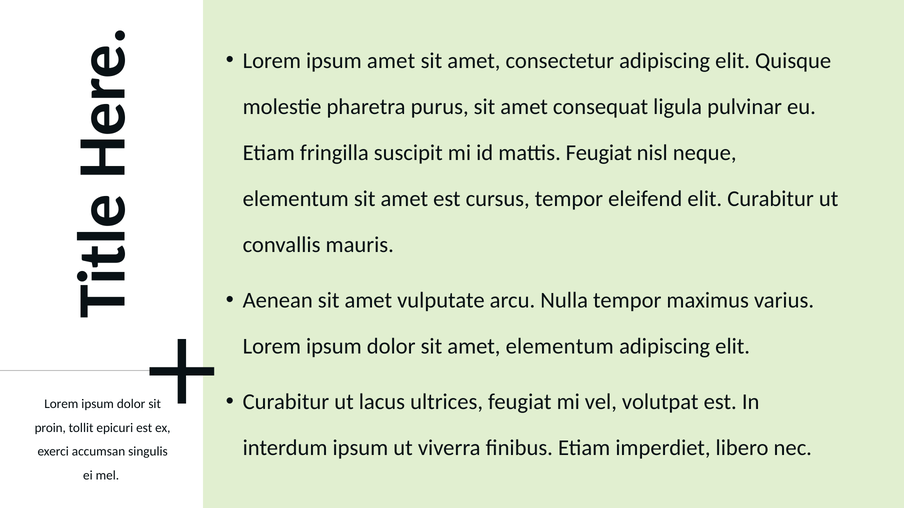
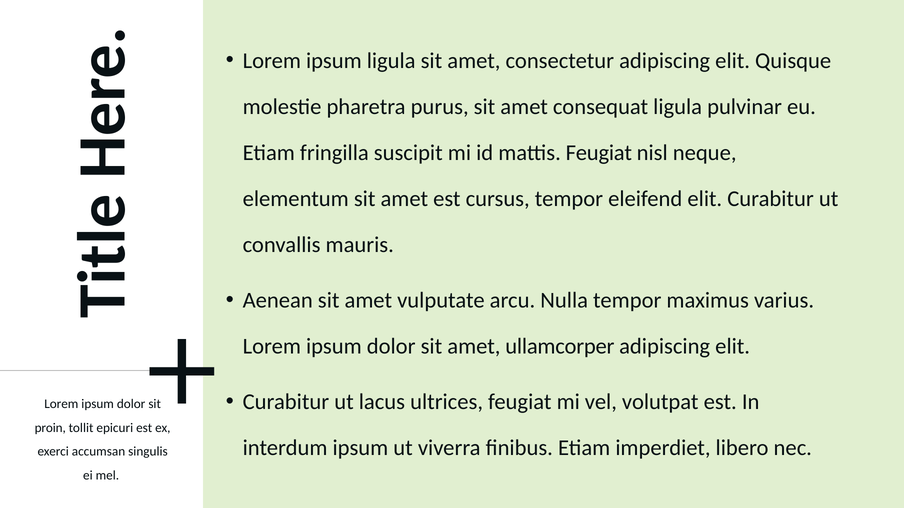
ipsum amet: amet -> ligula
amet elementum: elementum -> ullamcorper
